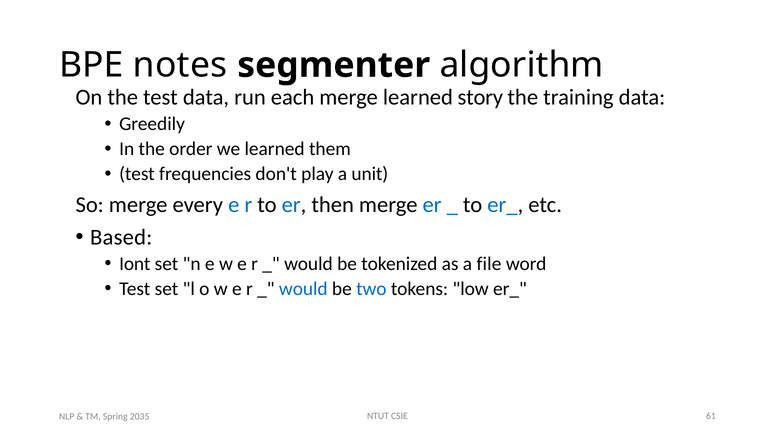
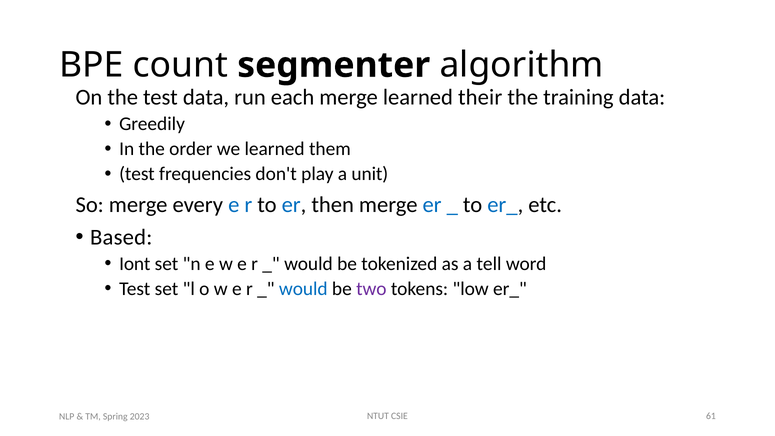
notes: notes -> count
story: story -> their
file: file -> tell
two colour: blue -> purple
2035: 2035 -> 2023
